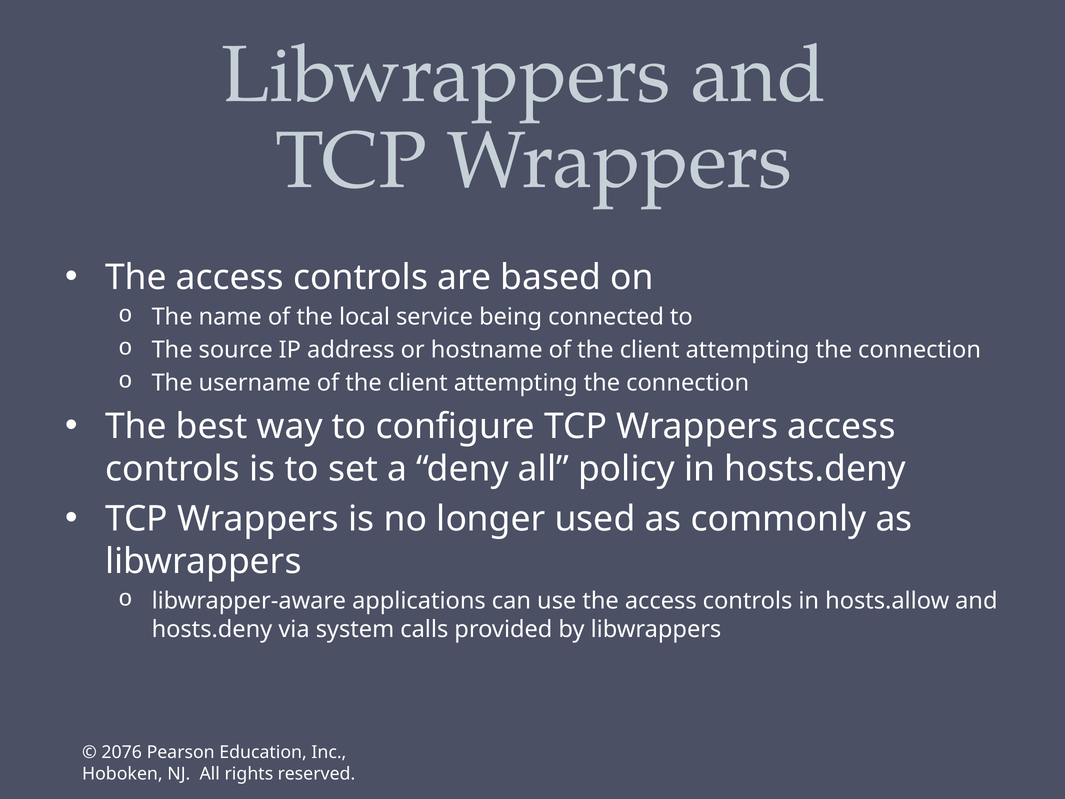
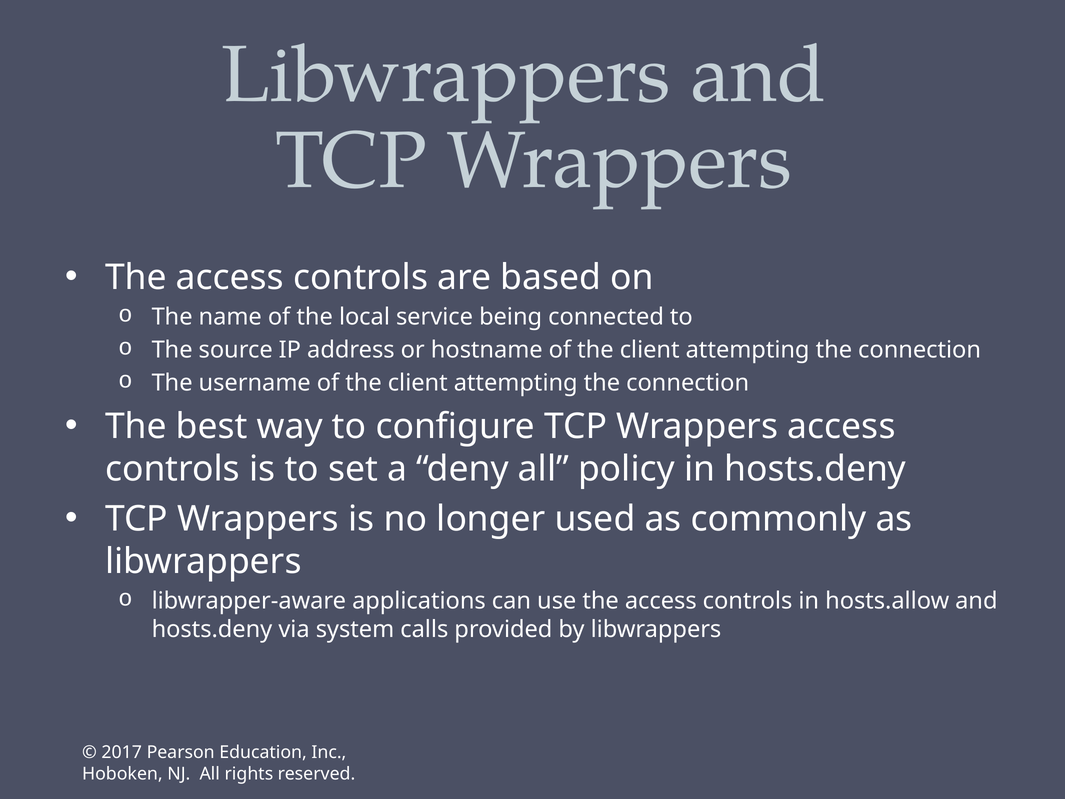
2076: 2076 -> 2017
